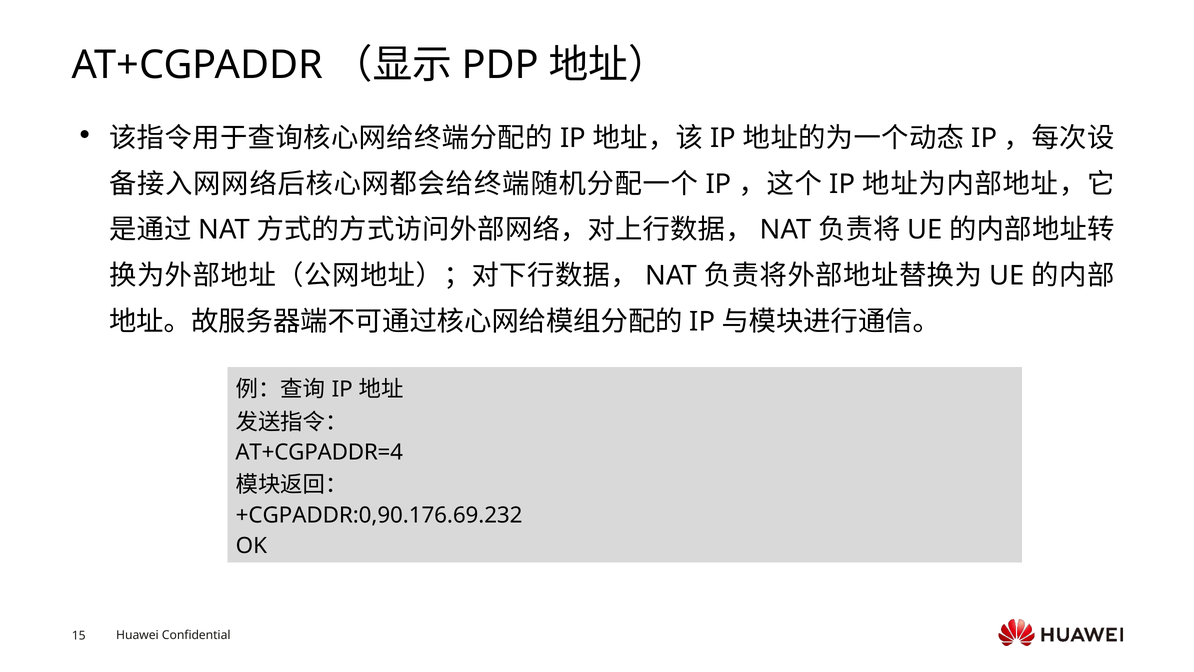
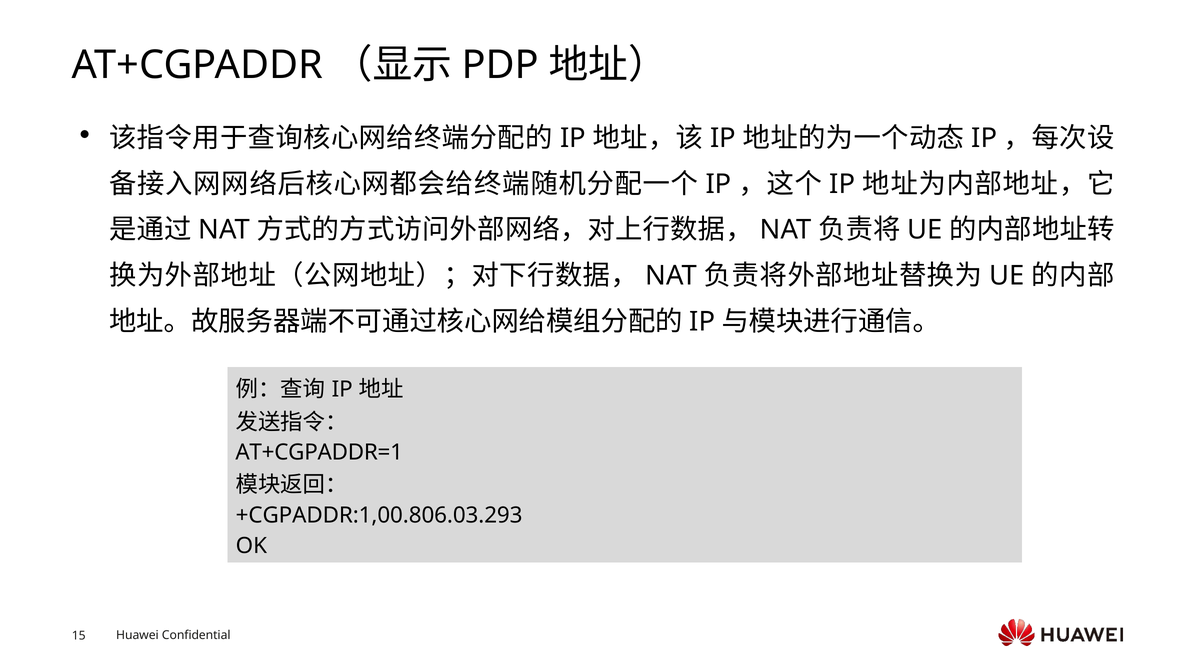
AT+CGPADDR=4: AT+CGPADDR=4 -> AT+CGPADDR=1
+CGPADDR:0,90.176.69.232: +CGPADDR:0,90.176.69.232 -> +CGPADDR:1,00.806.03.293
